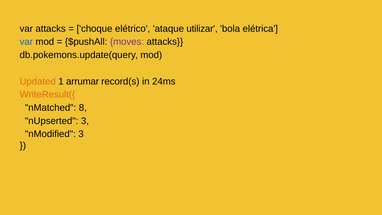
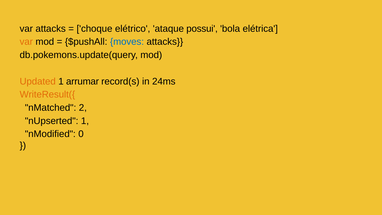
utilizar: utilizar -> possui
var at (26, 42) colour: blue -> orange
moves colour: purple -> blue
8: 8 -> 2
nUpserted 3: 3 -> 1
nModified 3: 3 -> 0
